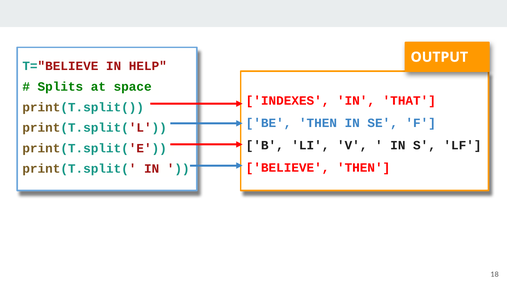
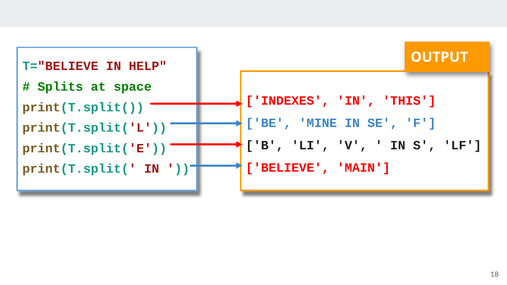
THAT: THAT -> THIS
BE THEN: THEN -> MINE
BELIEVE THEN: THEN -> MAIN
